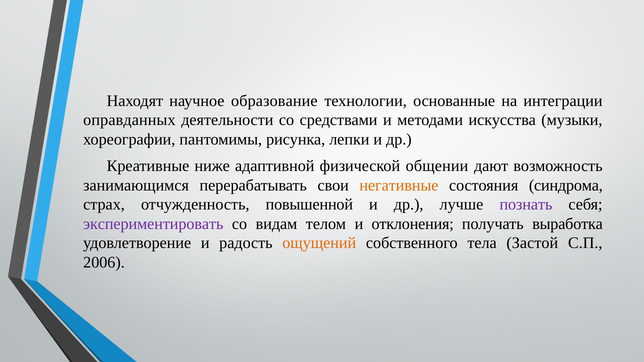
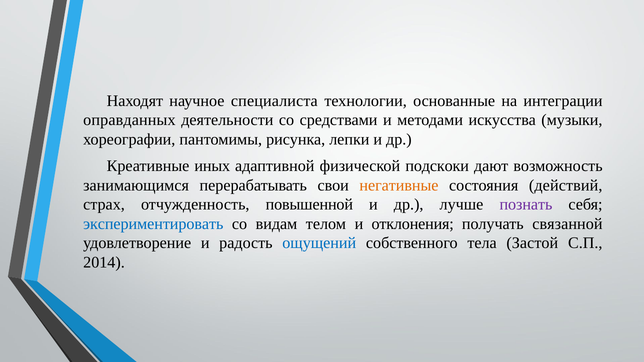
образование: образование -> специалиста
ниже: ниже -> иных
общении: общении -> подскоки
синдрома: синдрома -> действий
экспериментировать colour: purple -> blue
выработка: выработка -> связанной
ощущений colour: orange -> blue
2006: 2006 -> 2014
